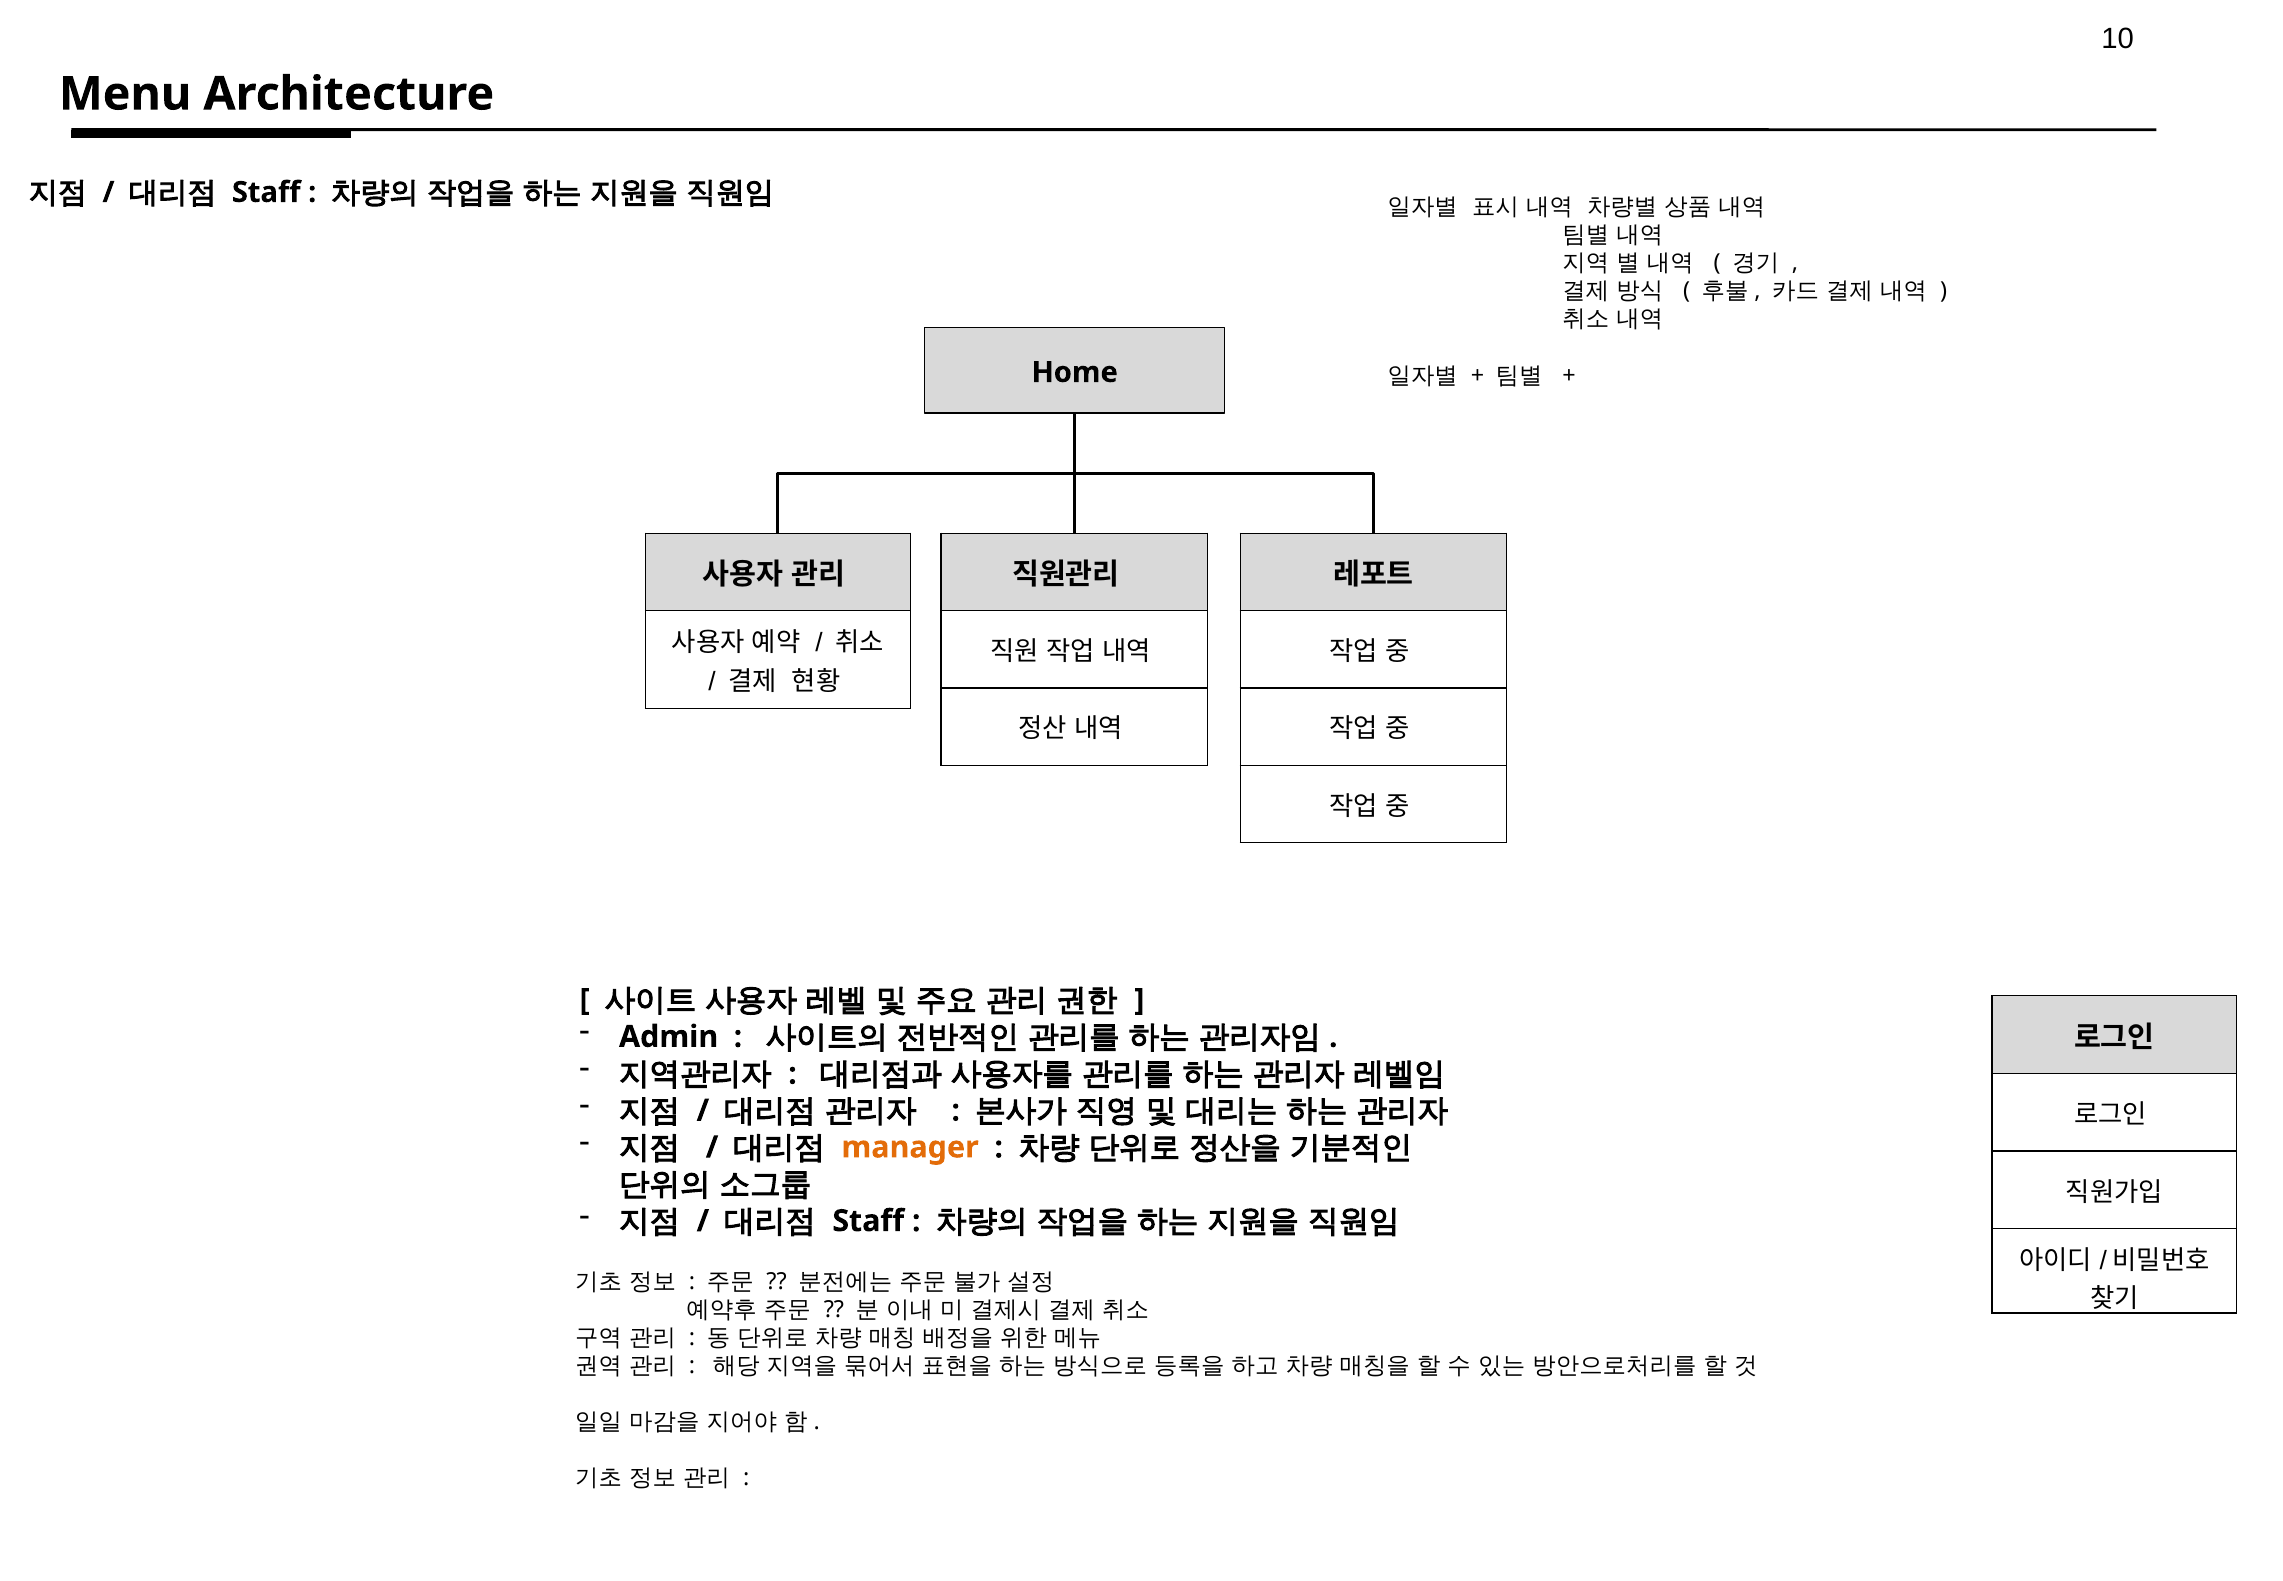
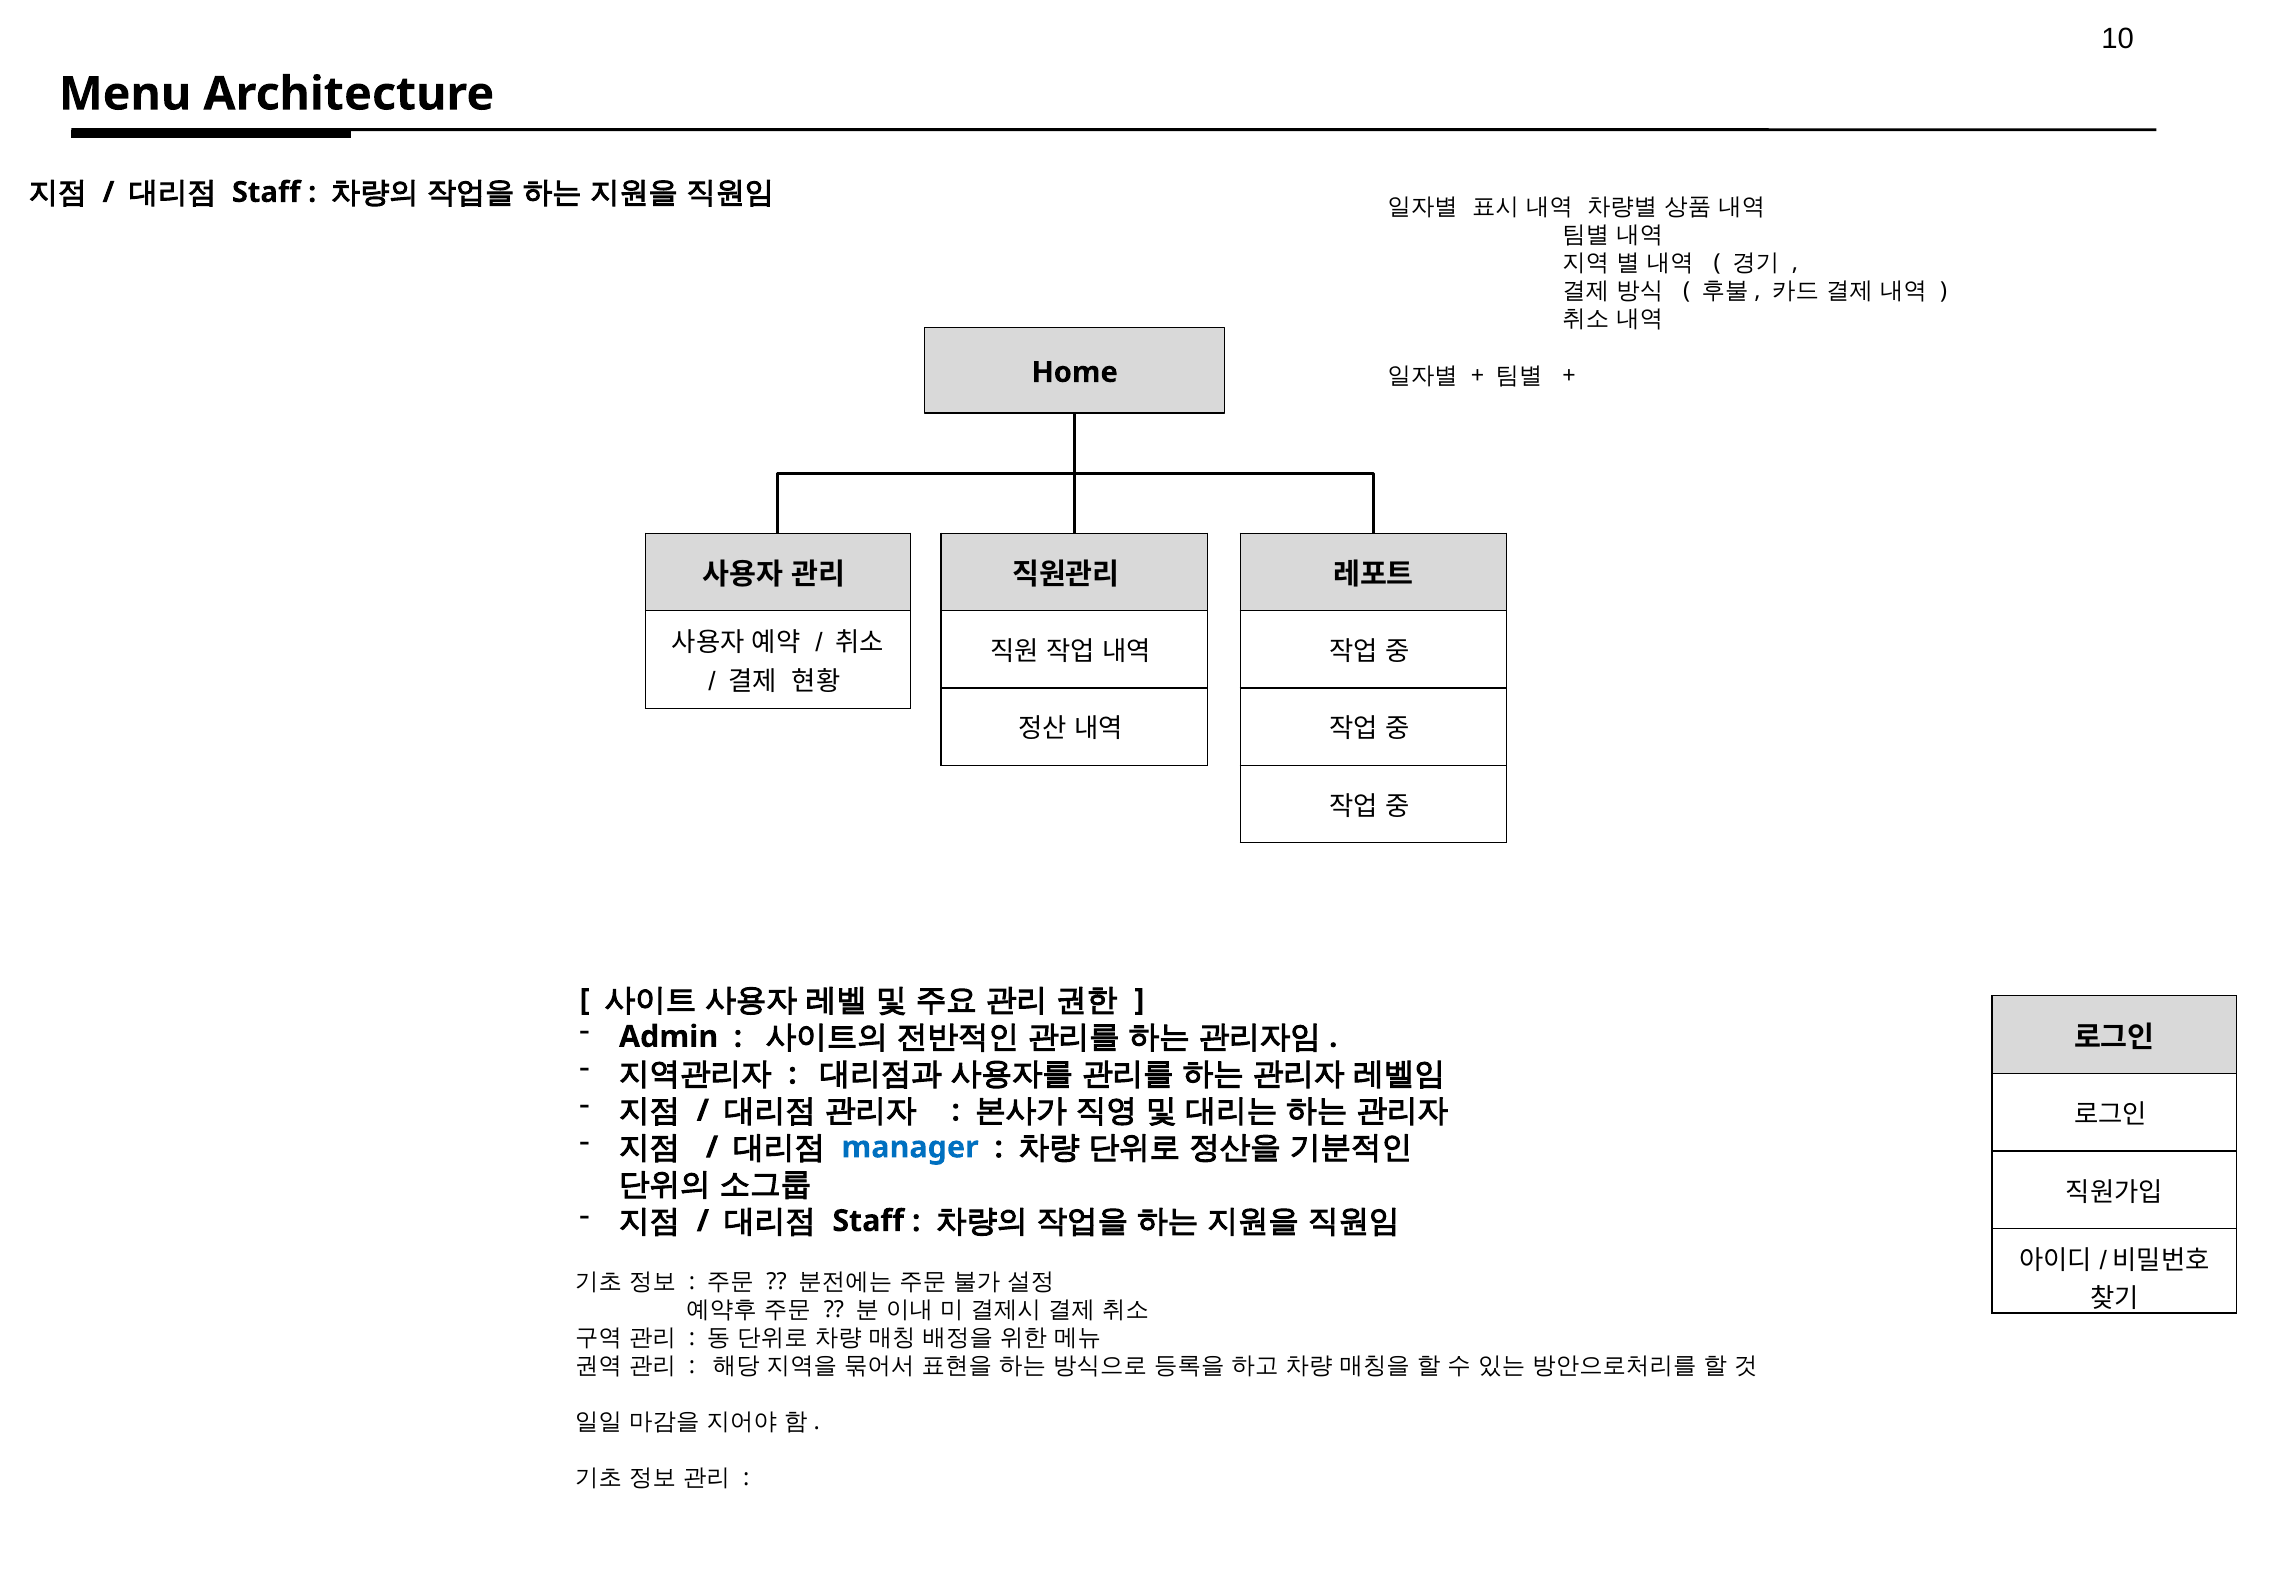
manager colour: orange -> blue
